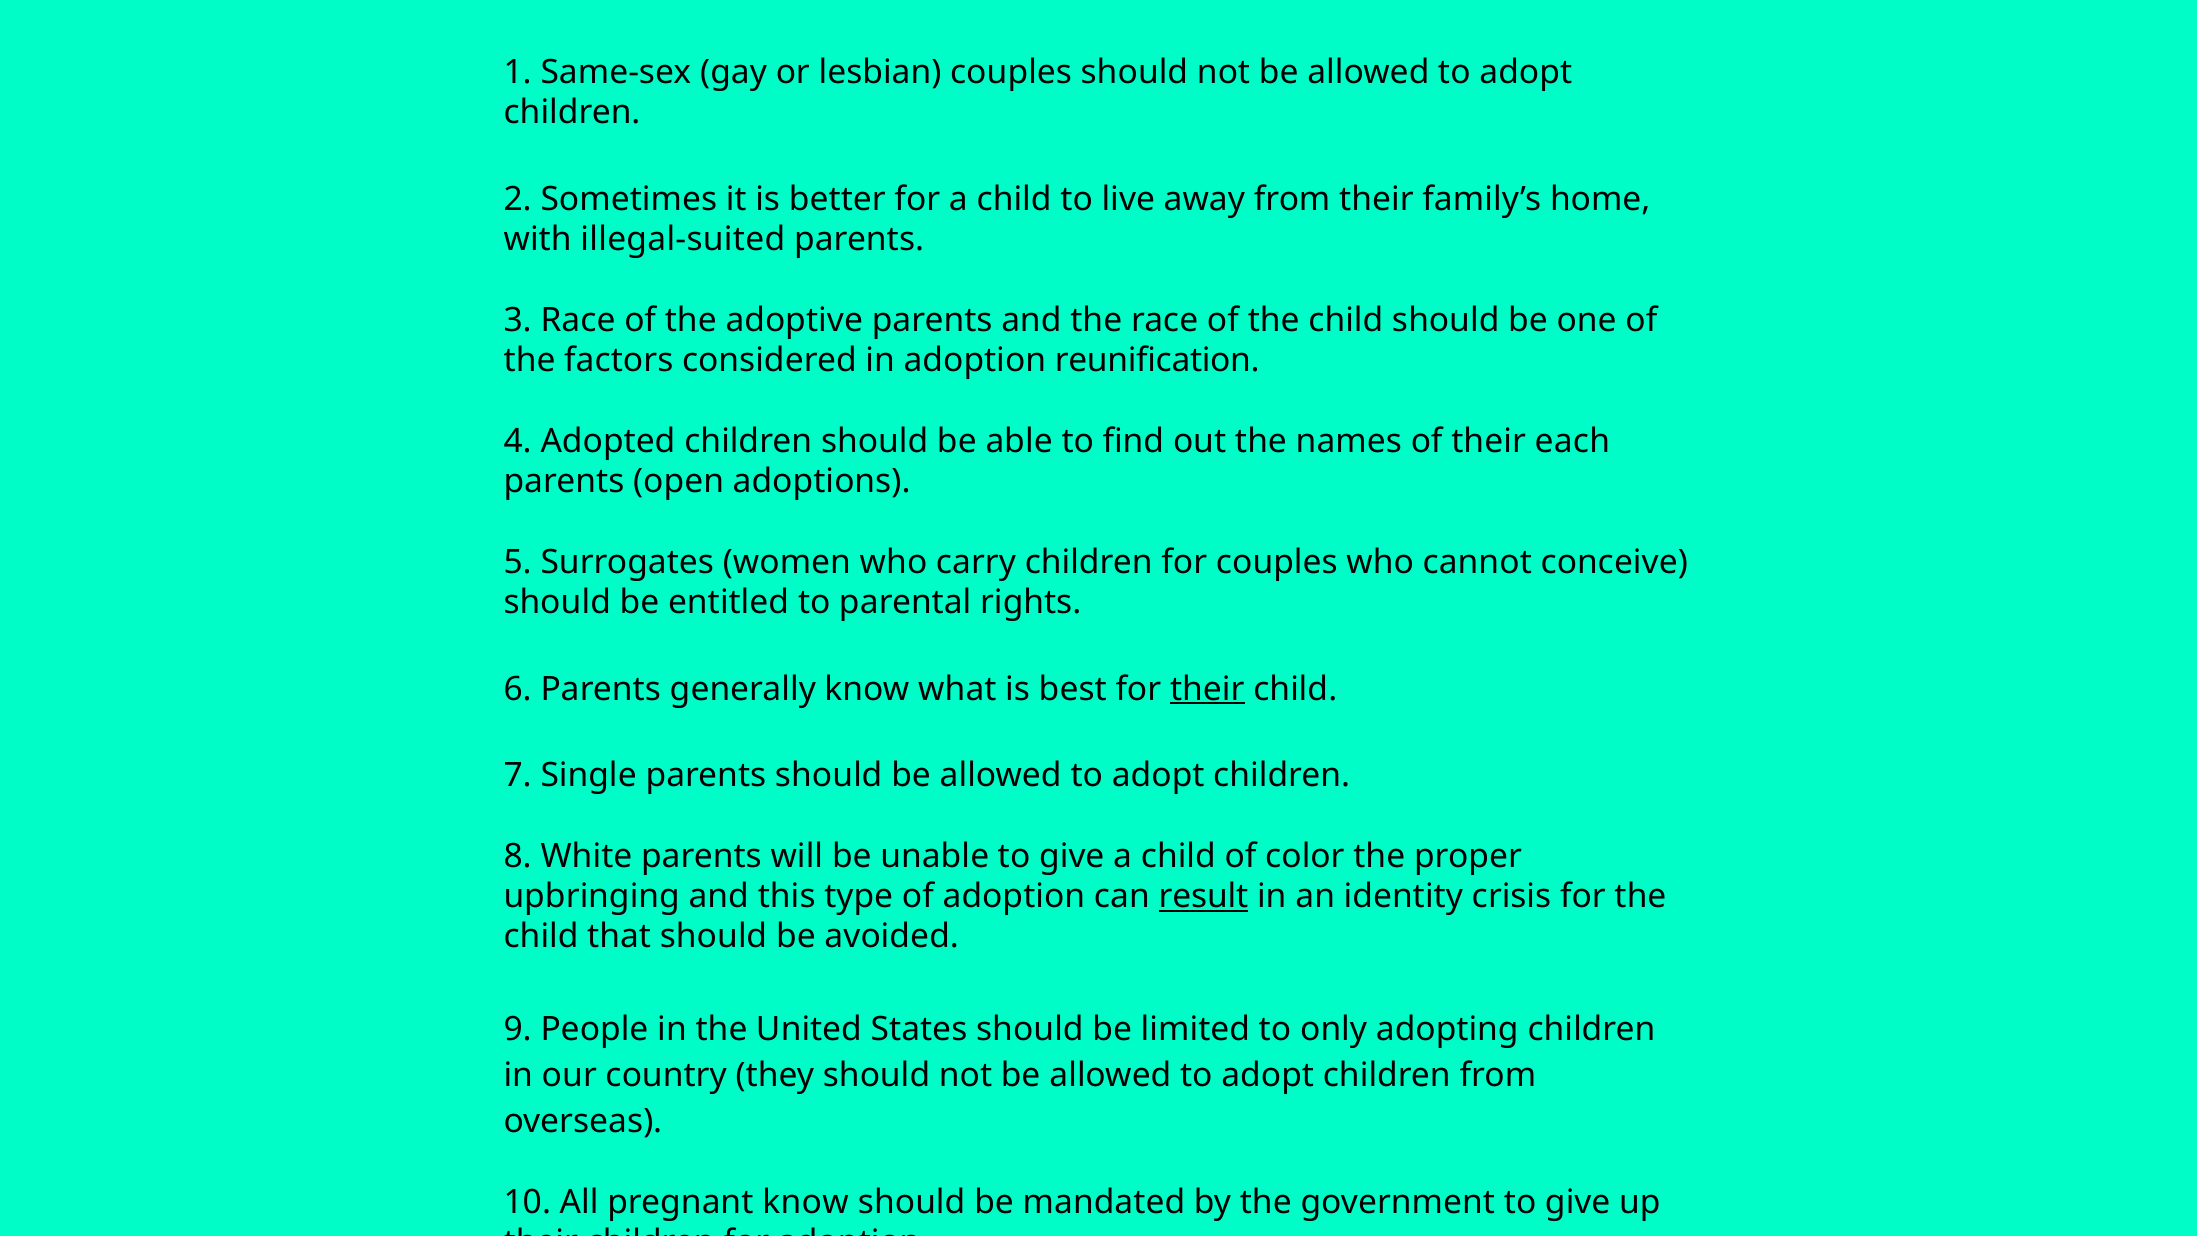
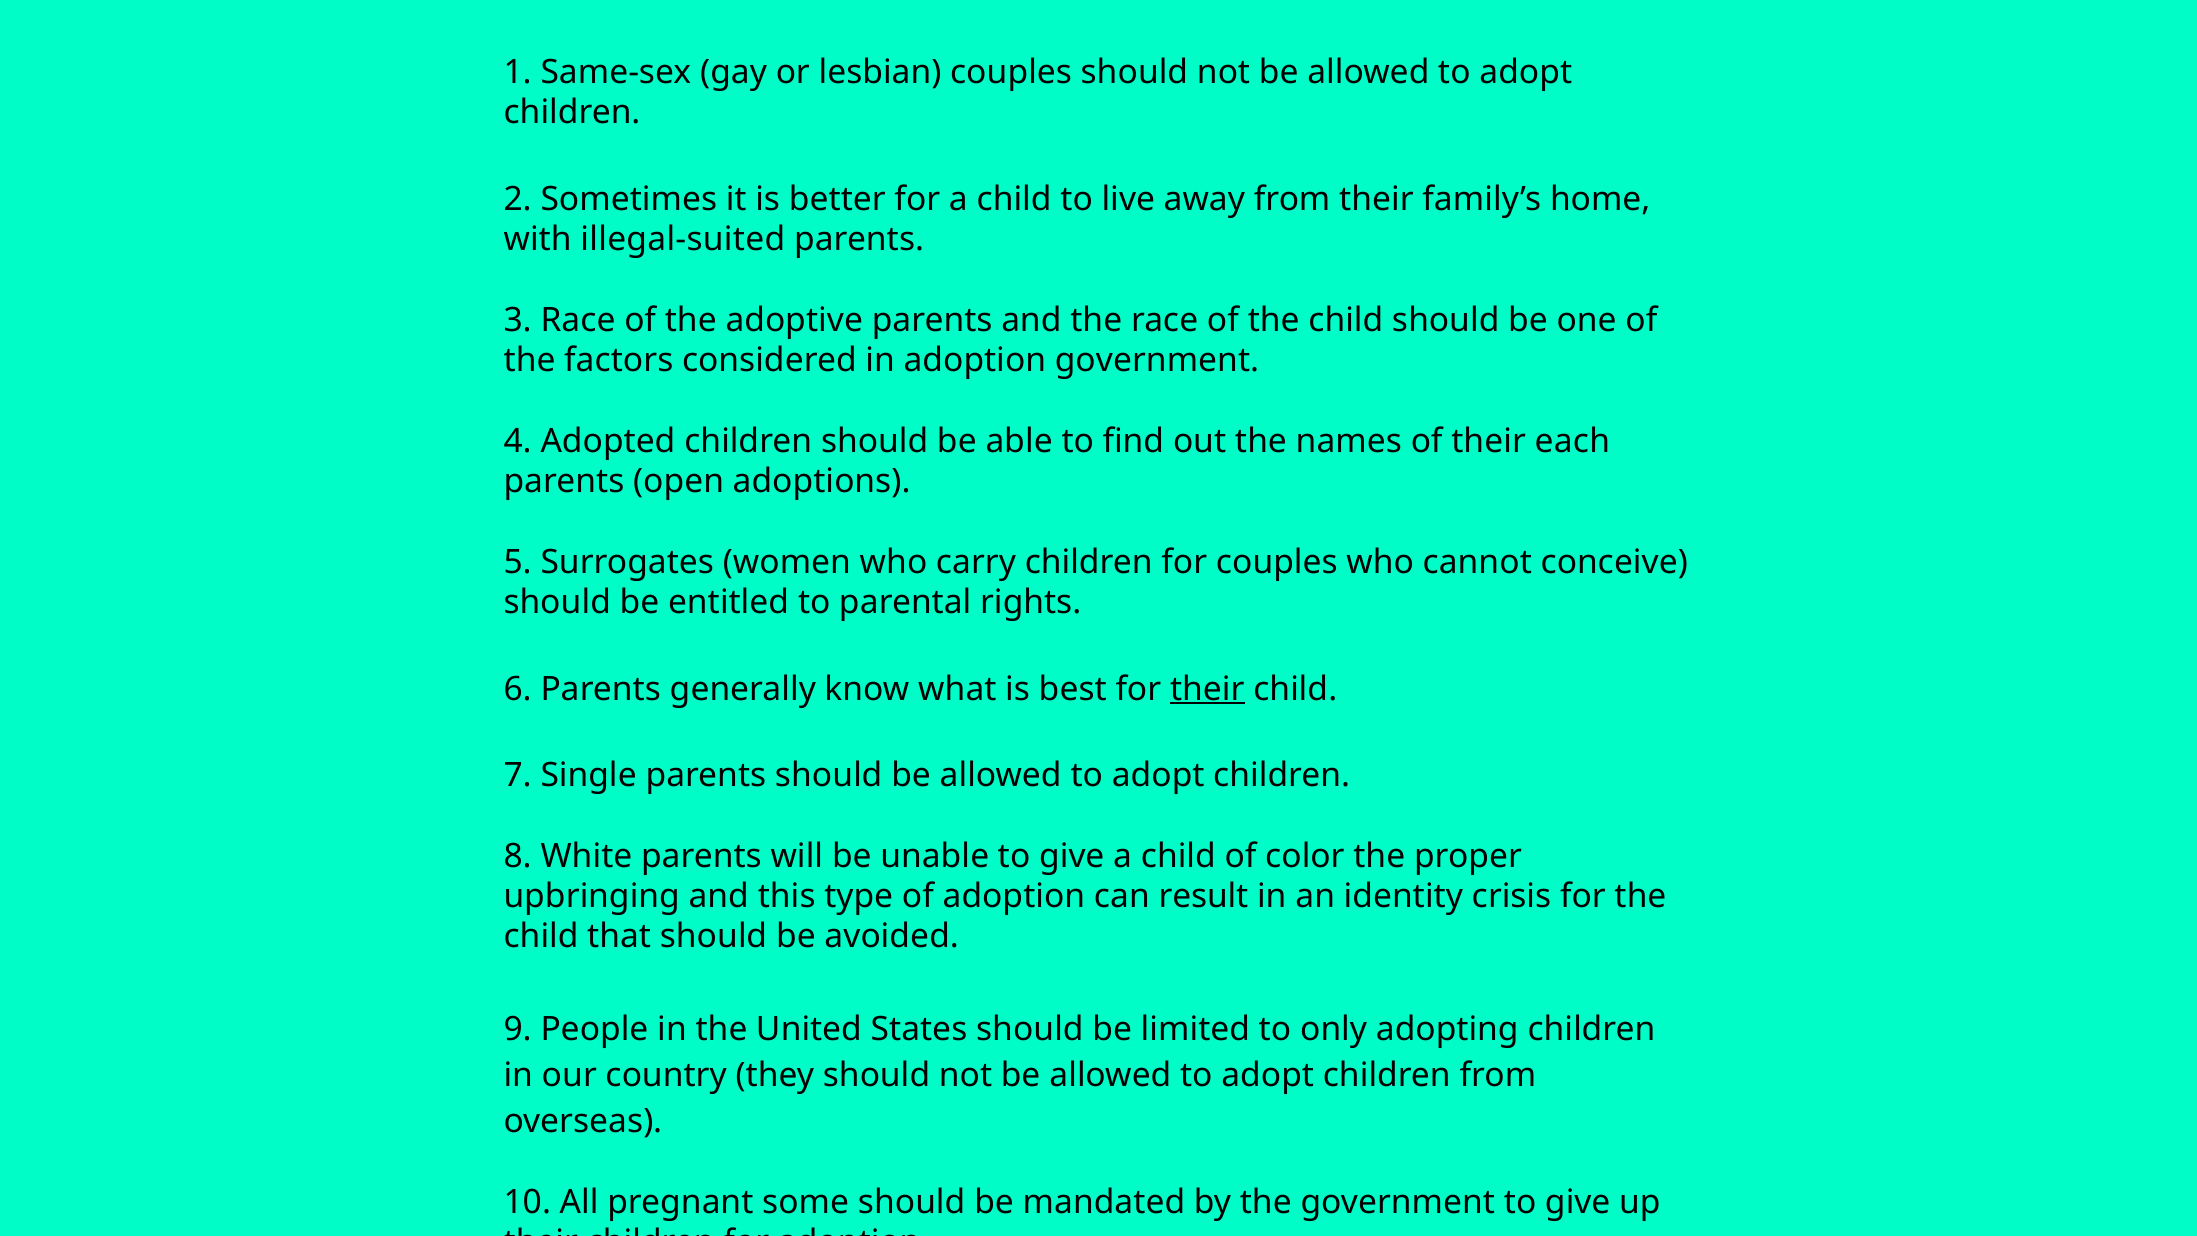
adoption reunification: reunification -> government
result underline: present -> none
pregnant know: know -> some
